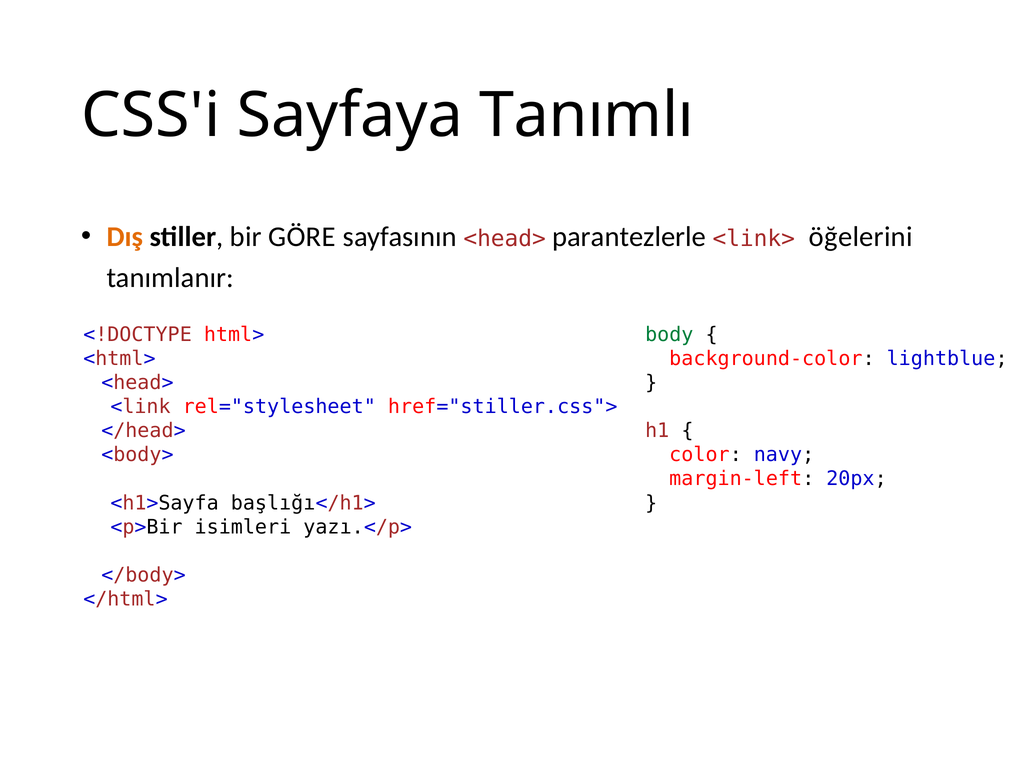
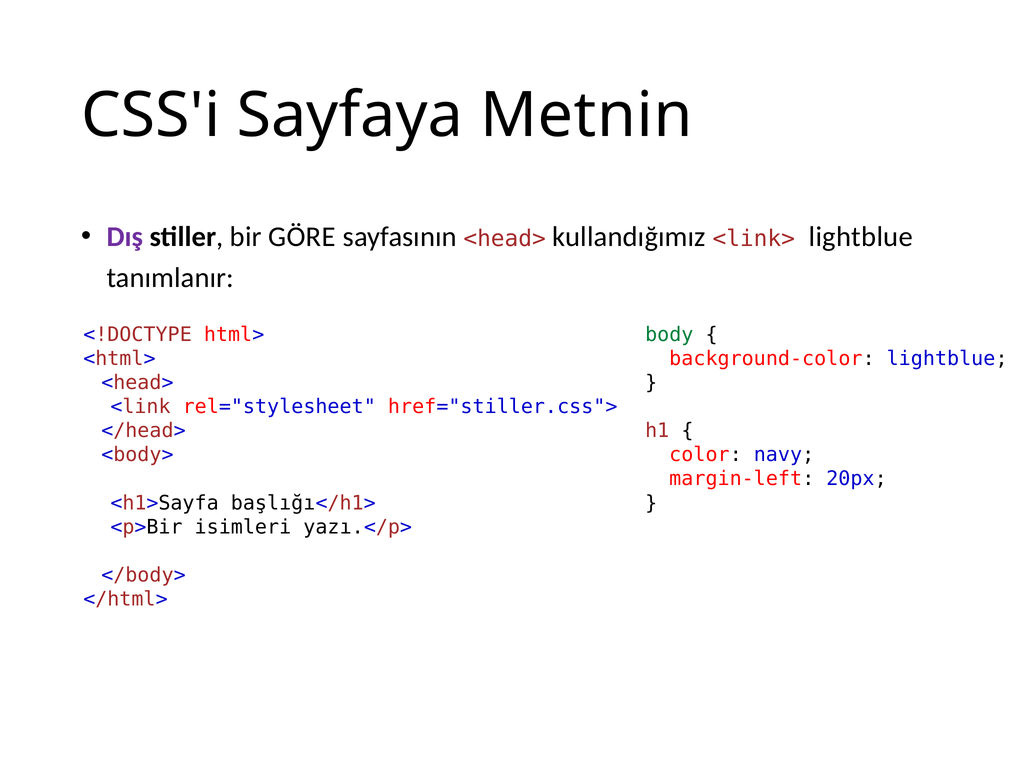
Tanımlı: Tanımlı -> Metnin
Dış colour: orange -> purple
parantezlerle: parantezlerle -> kullandığımız
<link> öğelerini: öğelerini -> lightblue
